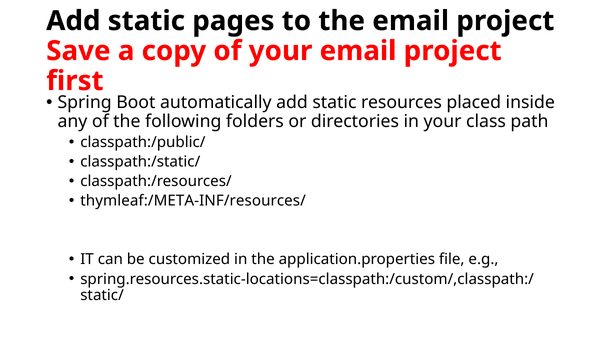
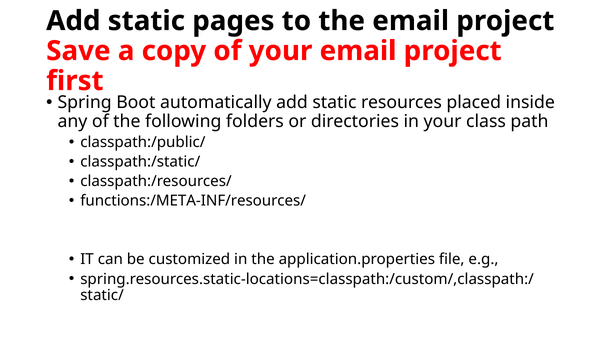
thymleaf:/META-INF/resources/: thymleaf:/META-INF/resources/ -> functions:/META-INF/resources/
